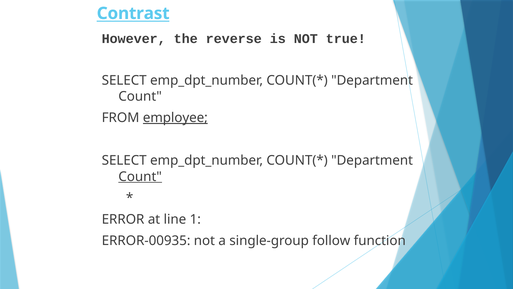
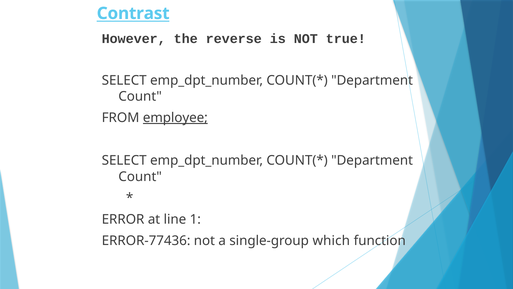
Count at (140, 176) underline: present -> none
ERROR-00935: ERROR-00935 -> ERROR-77436
follow: follow -> which
